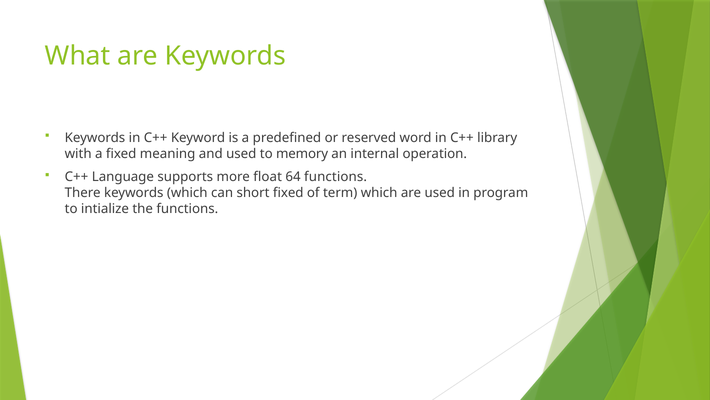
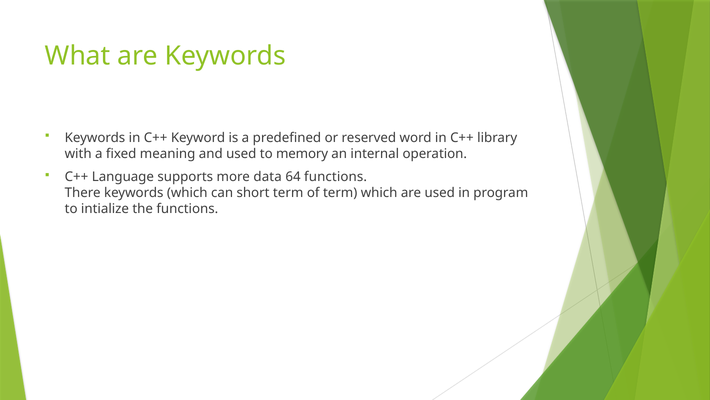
float: float -> data
short fixed: fixed -> term
